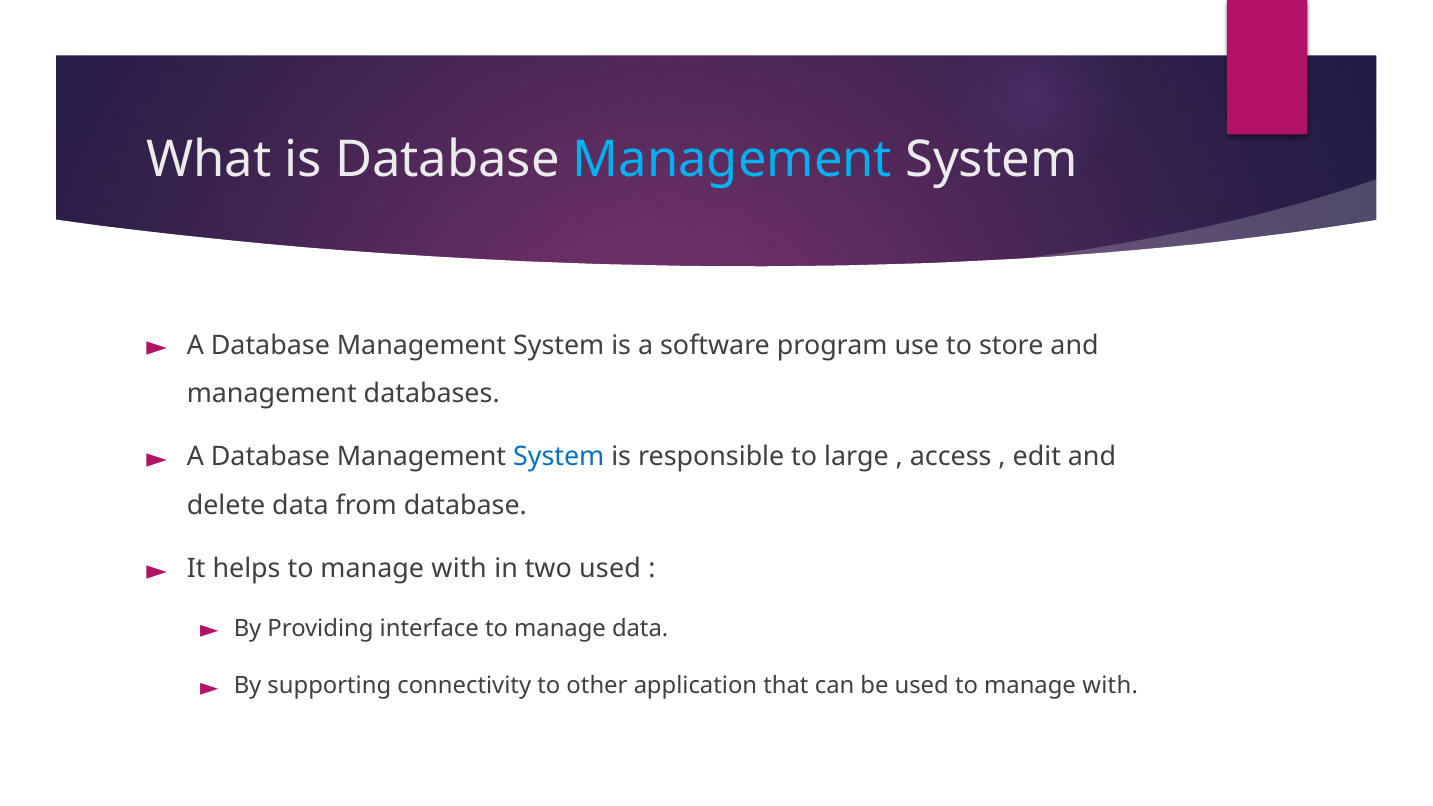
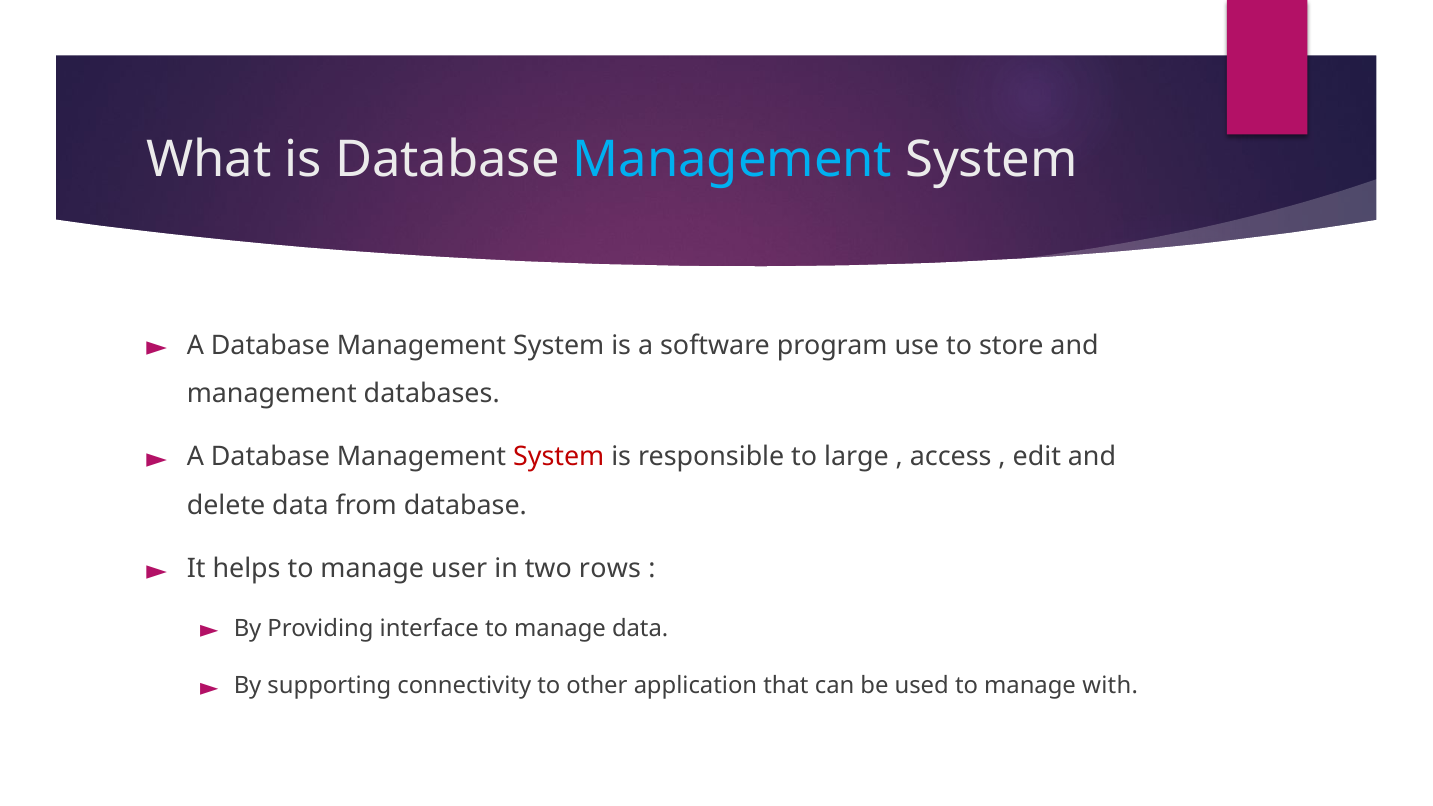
System at (559, 457) colour: blue -> red
helps to manage with: with -> user
two used: used -> rows
